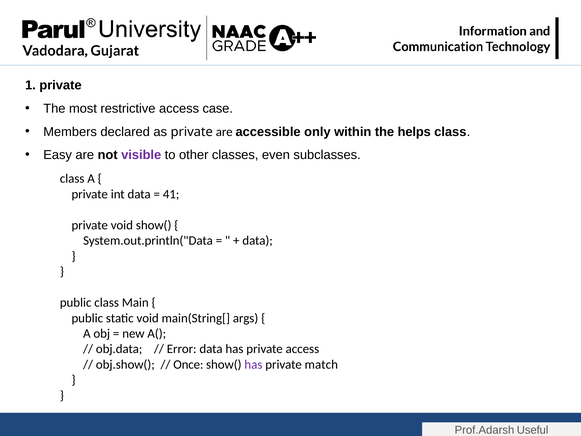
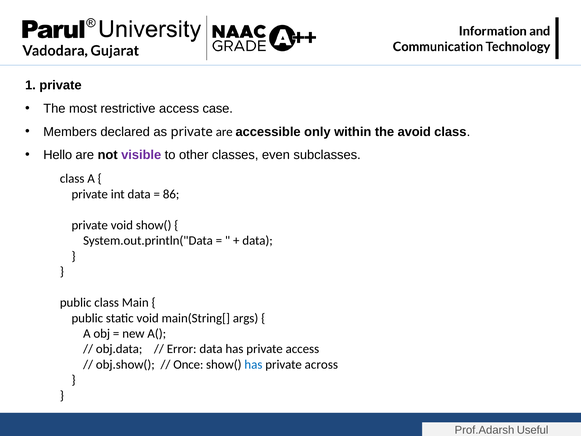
helps: helps -> avoid
Easy: Easy -> Hello
41: 41 -> 86
has at (253, 364) colour: purple -> blue
match: match -> across
